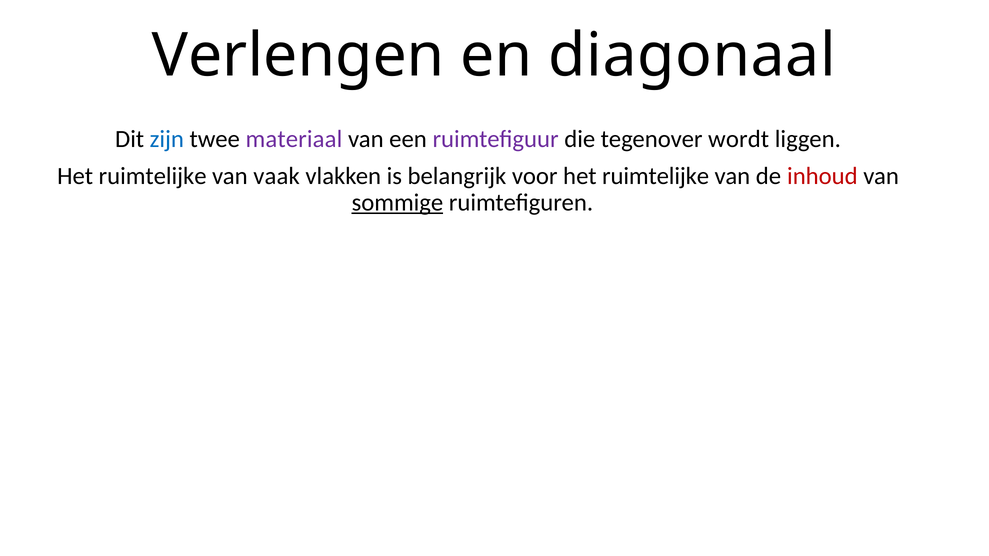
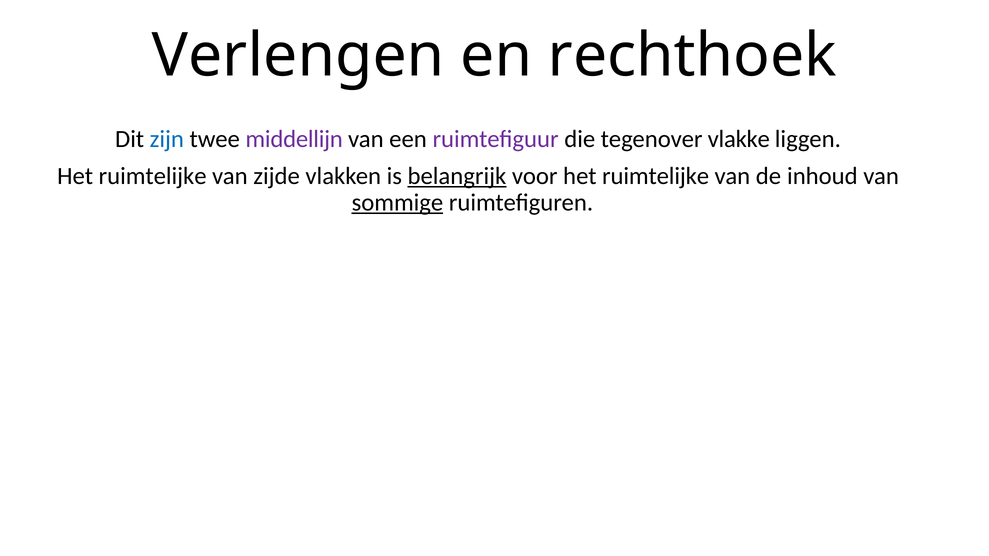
diagonaal: diagonaal -> rechthoek
materiaal: materiaal -> middellijn
wordt: wordt -> vlakke
vaak: vaak -> zijde
belangrijk underline: none -> present
inhoud colour: red -> black
